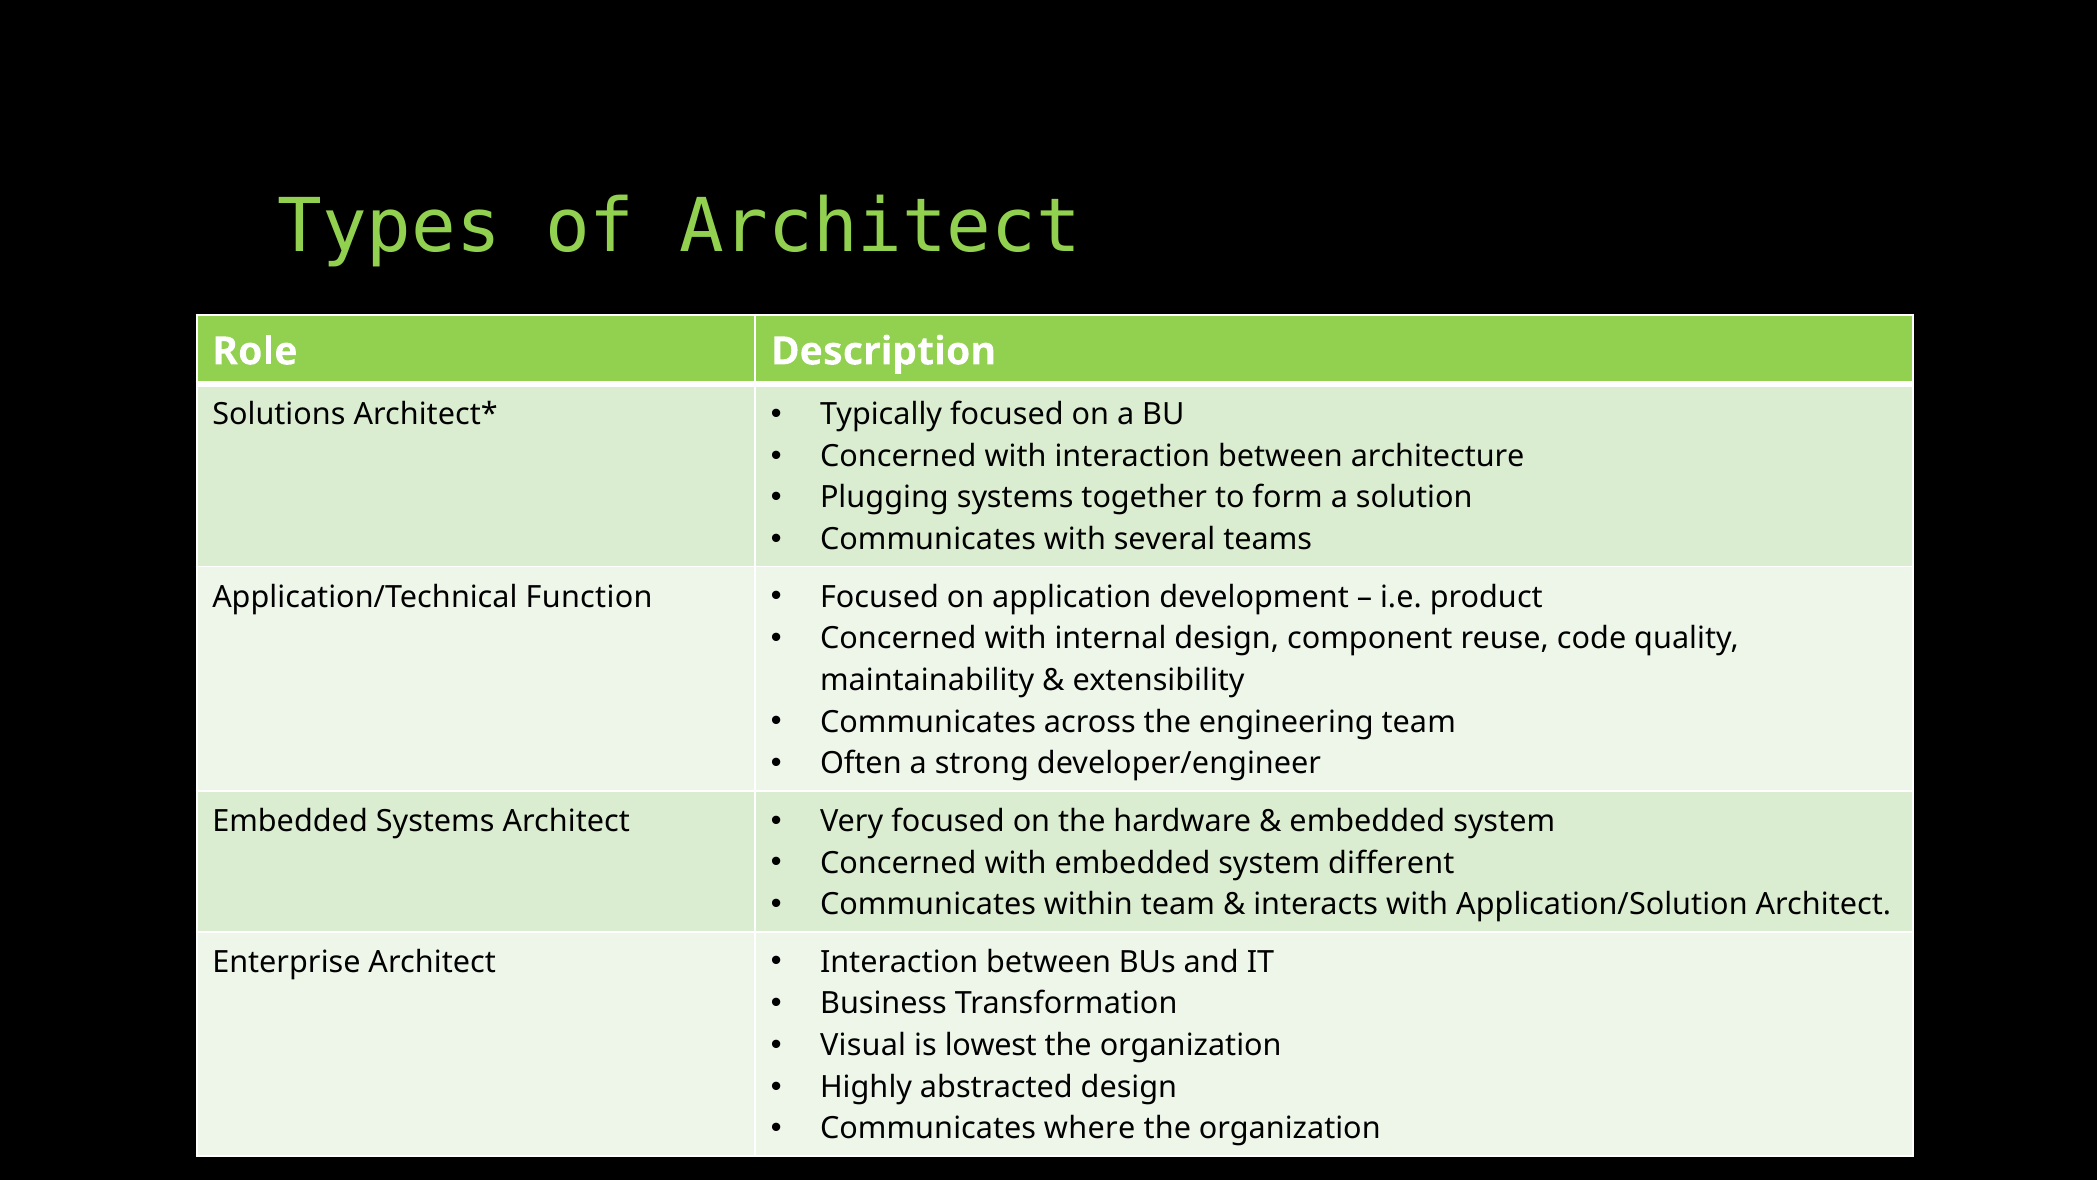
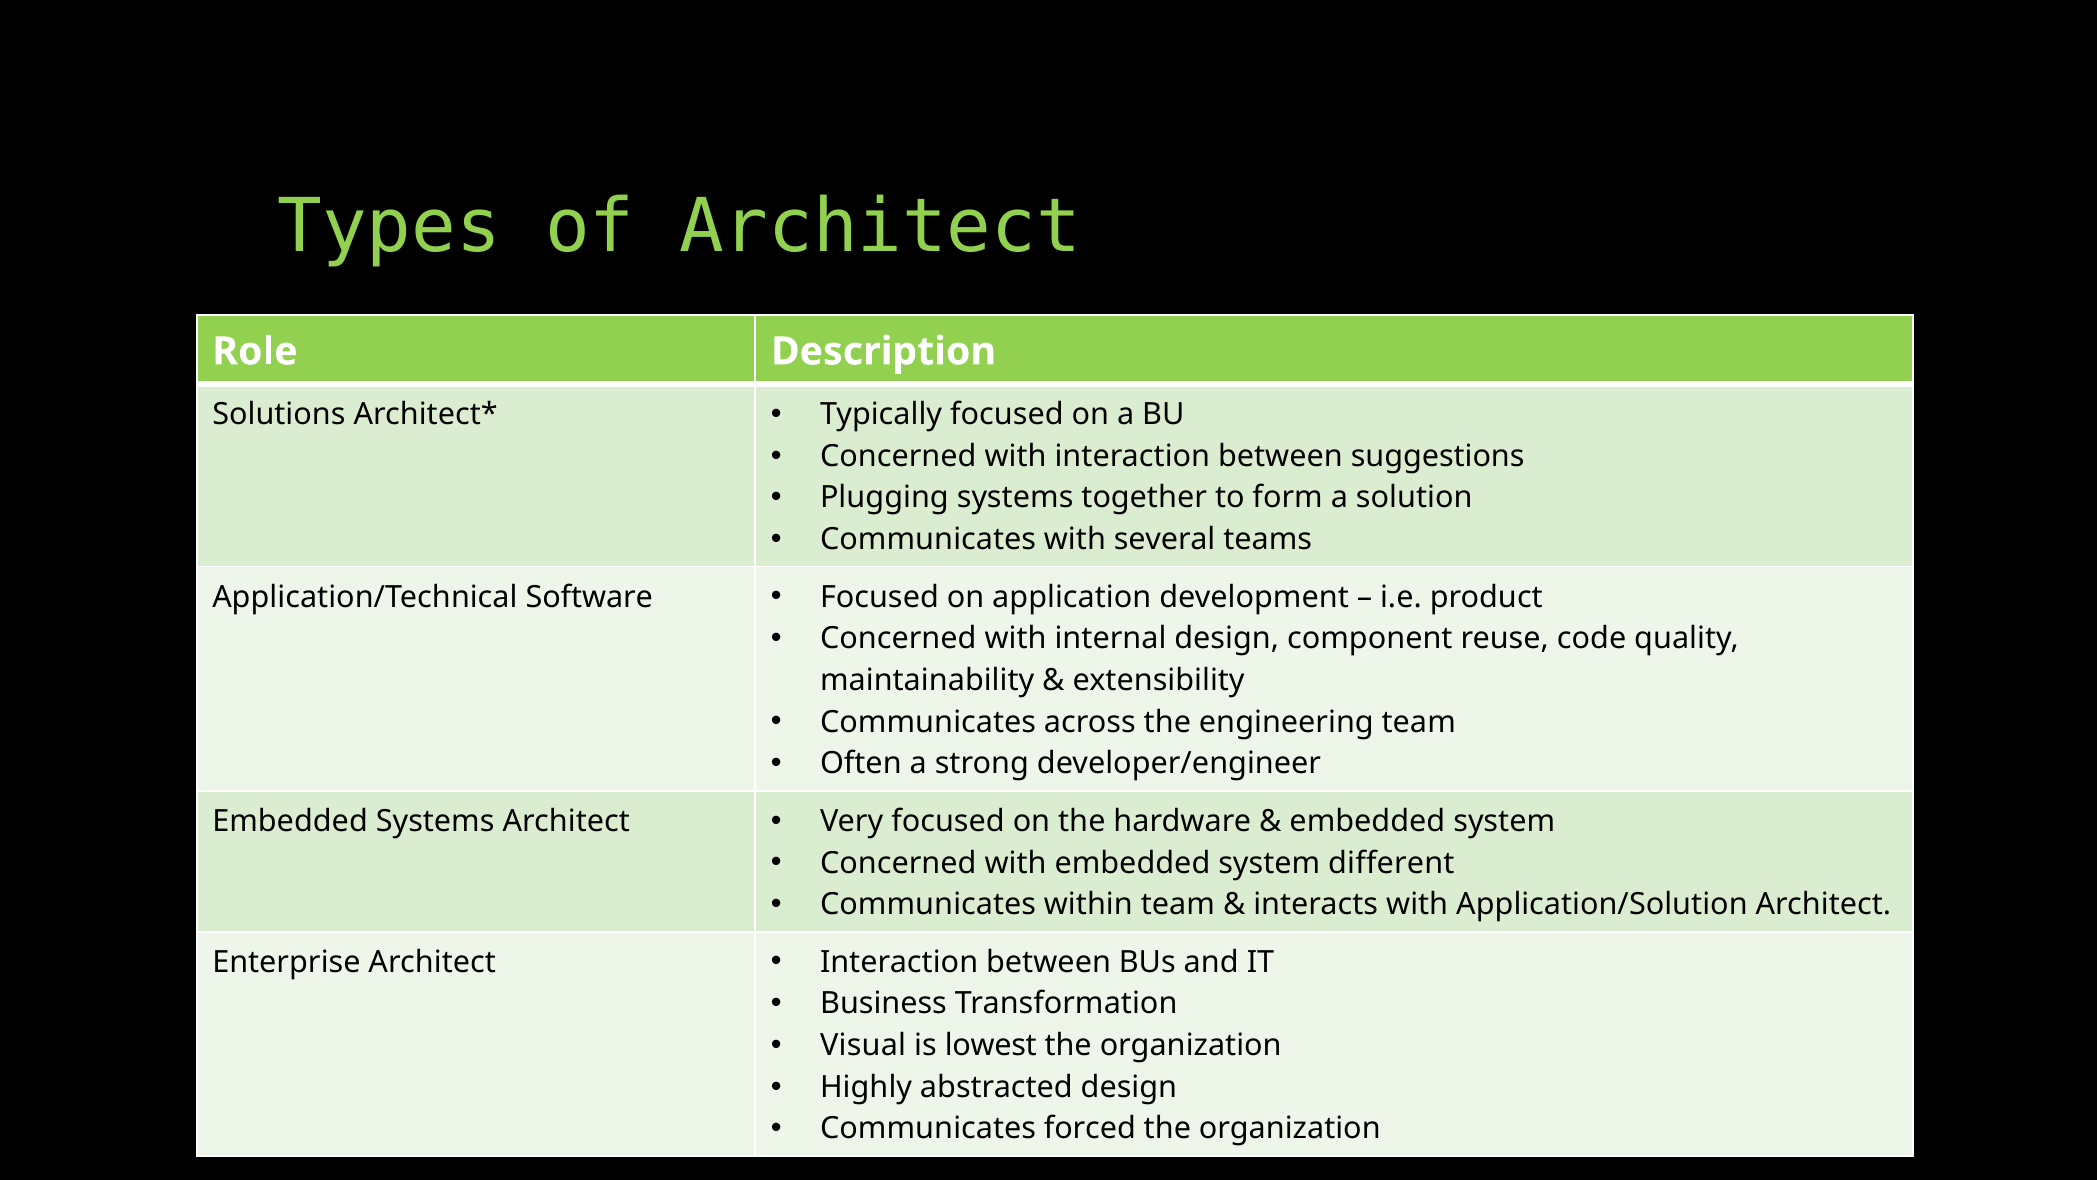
architecture: architecture -> suggestions
Function: Function -> Software
where: where -> forced
